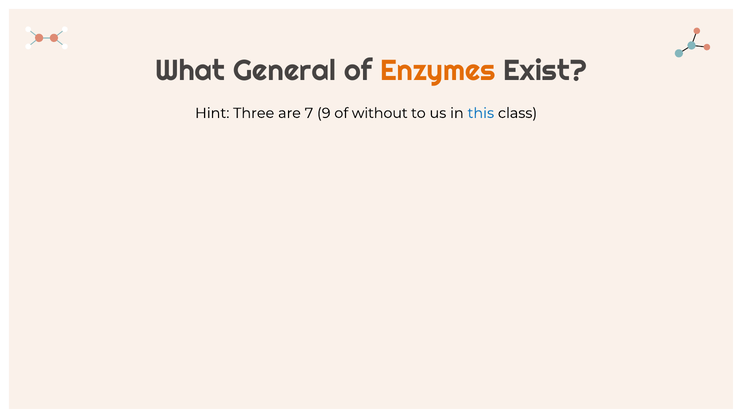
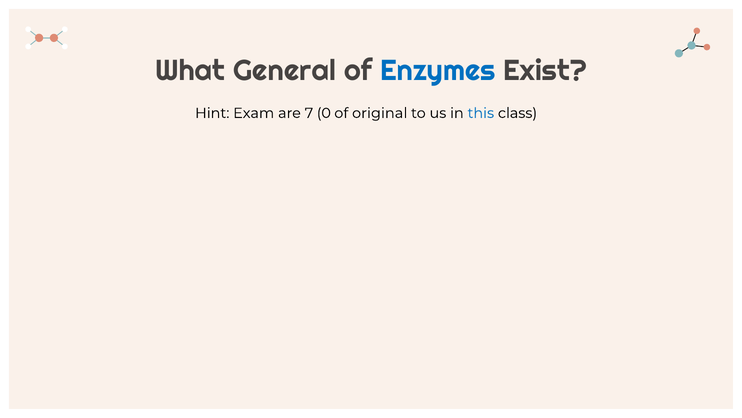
Enzymes colour: orange -> blue
Three: Three -> Exam
9: 9 -> 0
without: without -> original
